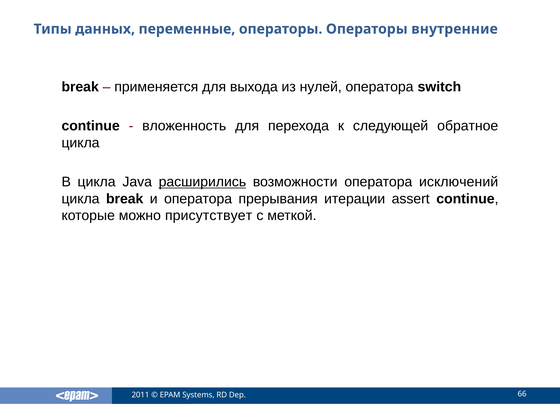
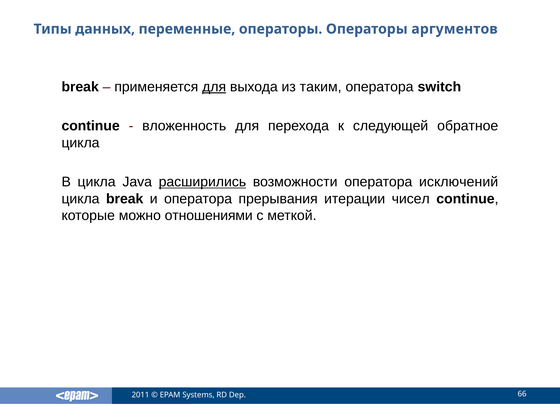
внутренние: внутренние -> аргументов
для at (214, 87) underline: none -> present
нулей: нулей -> таким
assert: assert -> чисел
присутствует: присутствует -> отношениями
